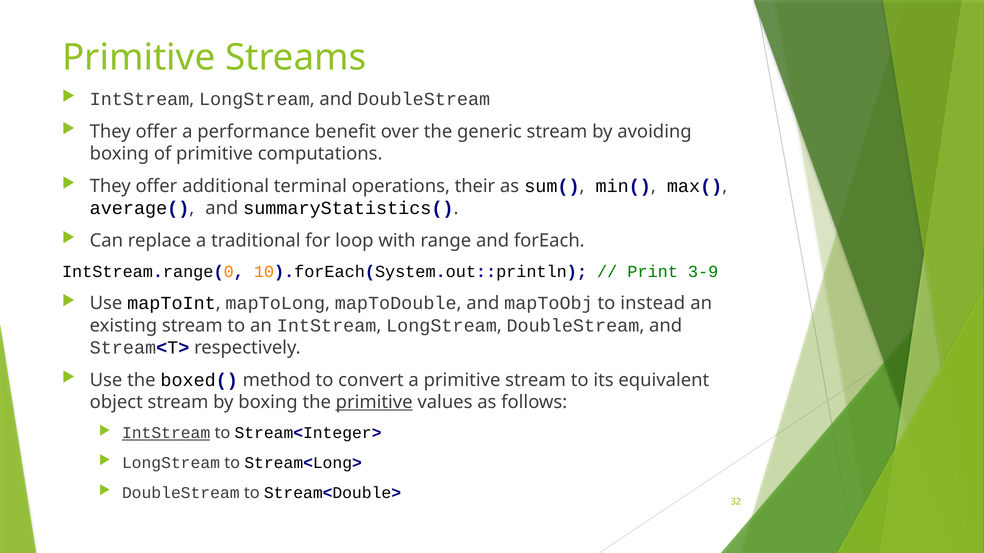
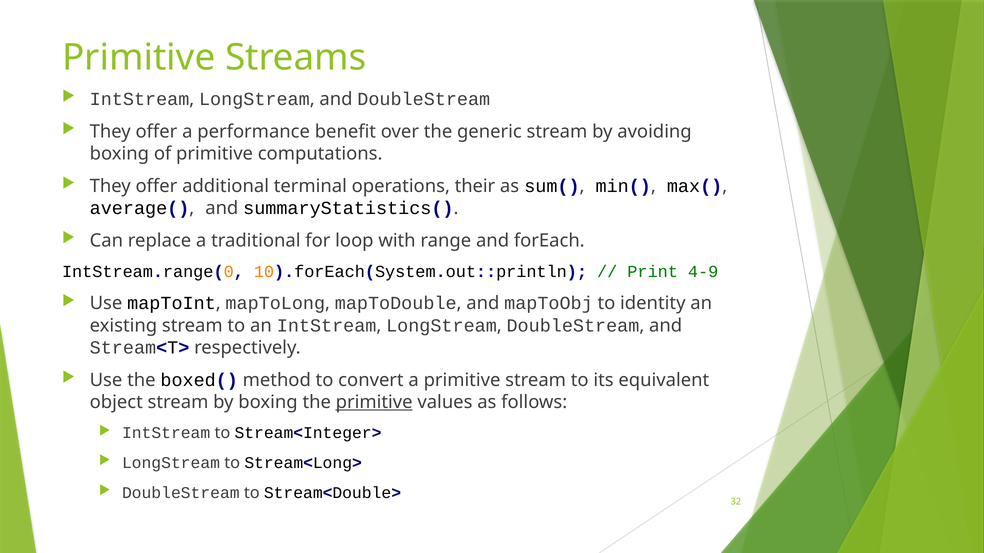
3-9: 3-9 -> 4-9
instead: instead -> identity
IntStream at (166, 433) underline: present -> none
